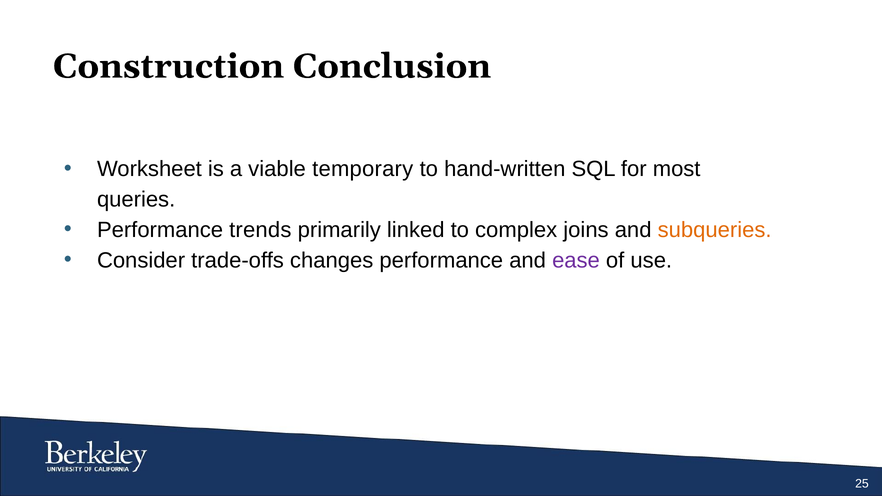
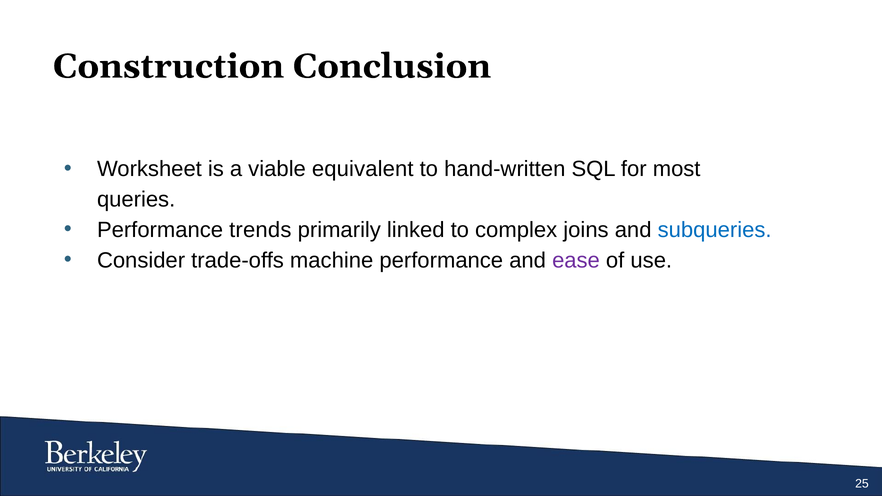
temporary: temporary -> equivalent
subqueries colour: orange -> blue
changes: changes -> machine
